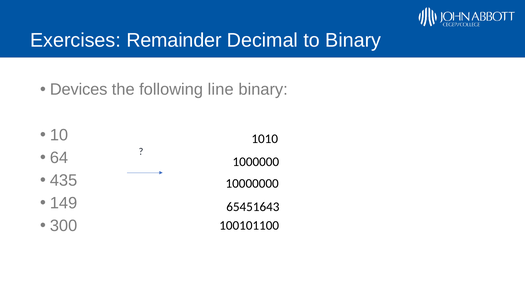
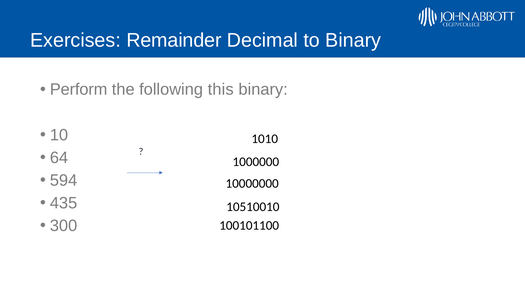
Devices: Devices -> Perform
line: line -> this
435: 435 -> 594
149: 149 -> 435
65451643: 65451643 -> 10510010
